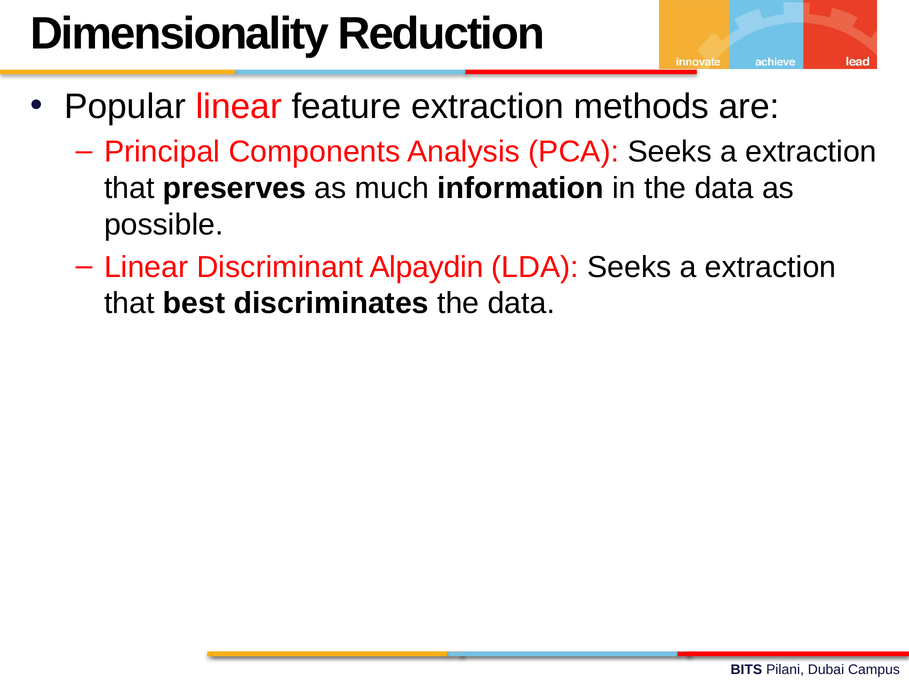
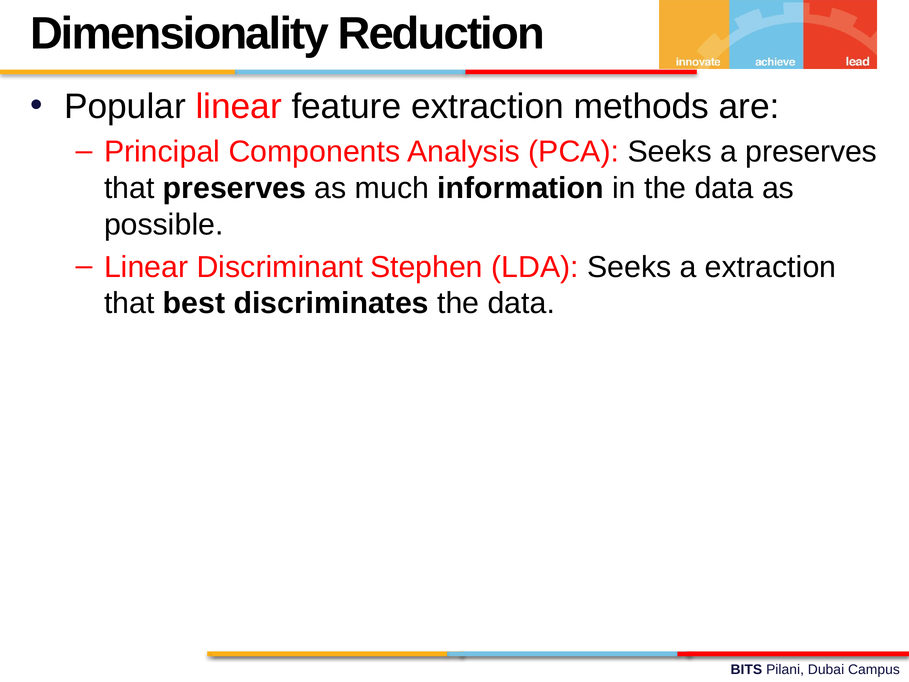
PCA Seeks a extraction: extraction -> preserves
Alpaydin: Alpaydin -> Stephen
